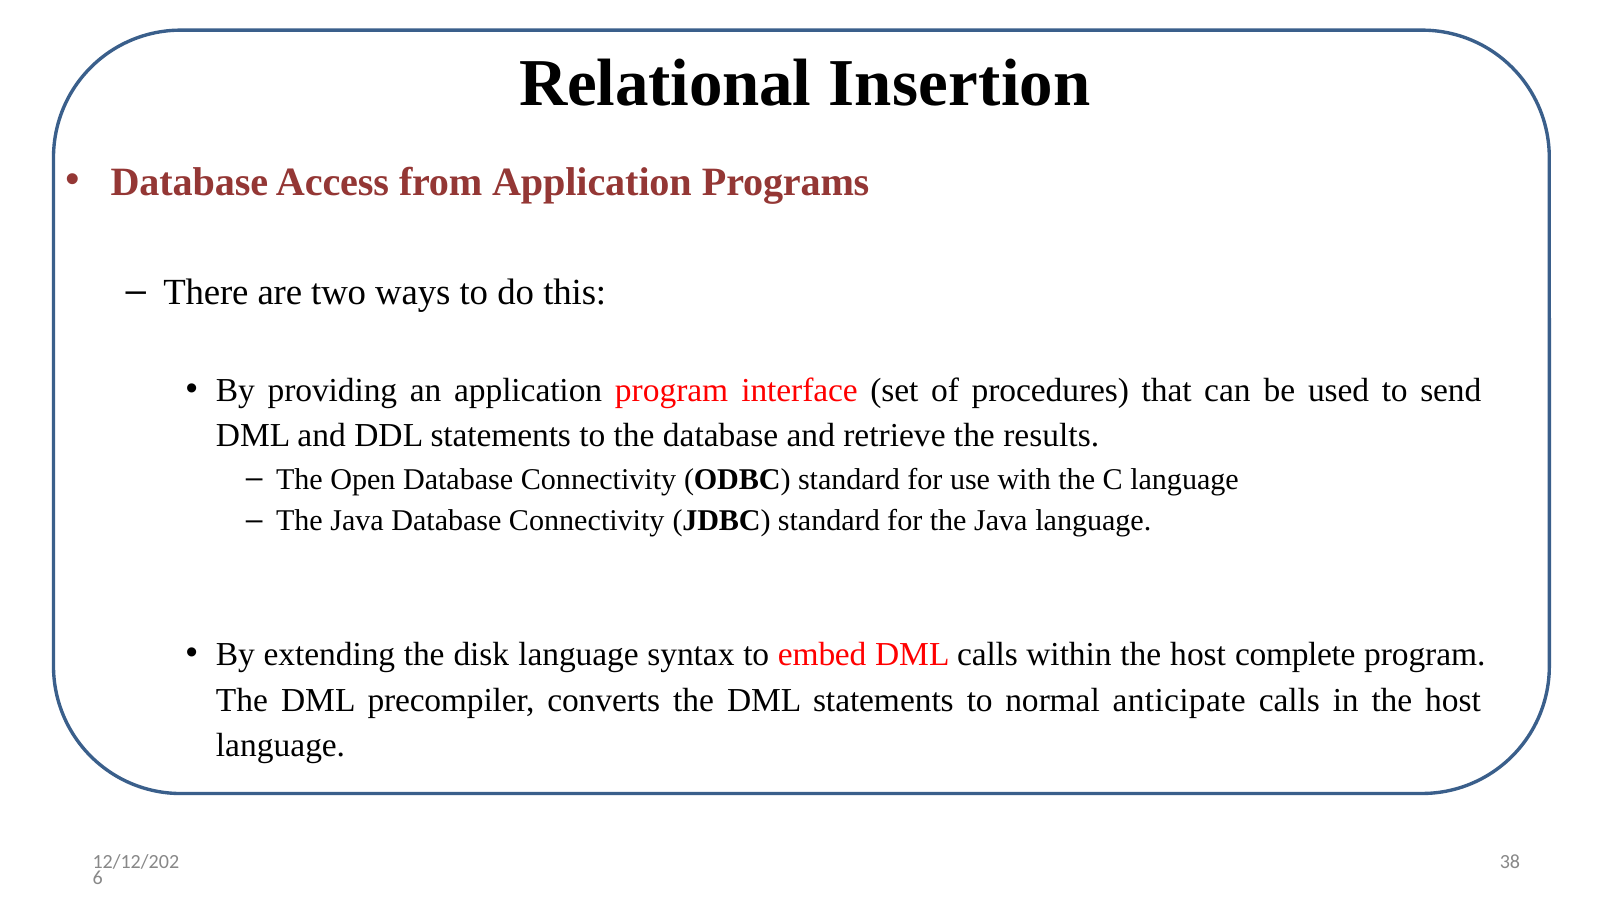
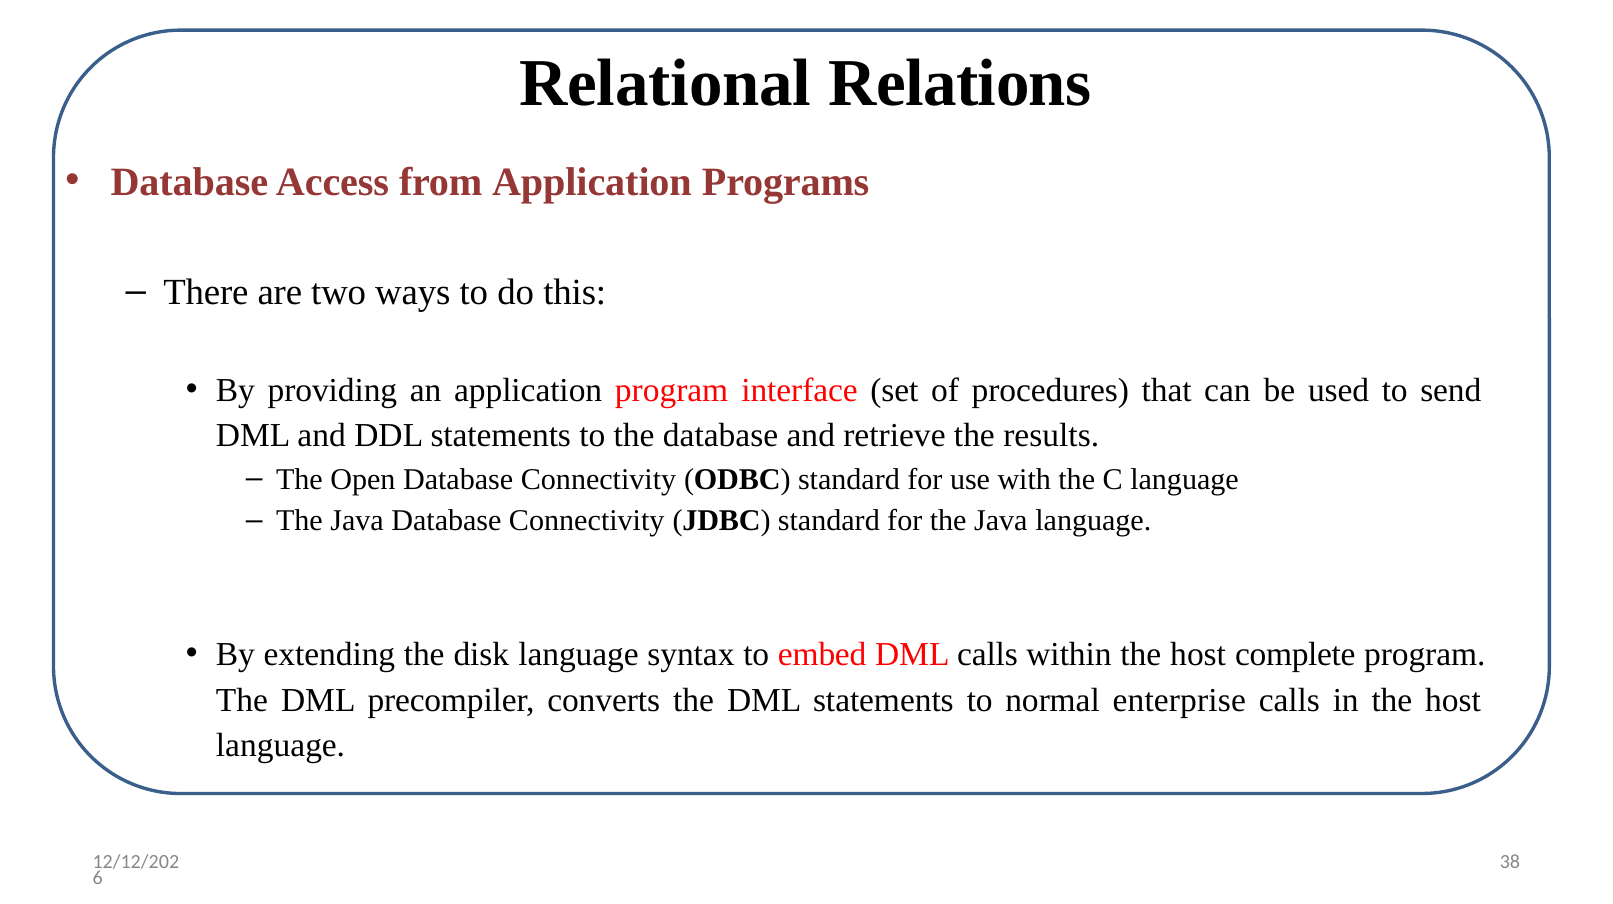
Insertion: Insertion -> Relations
anticipate: anticipate -> enterprise
